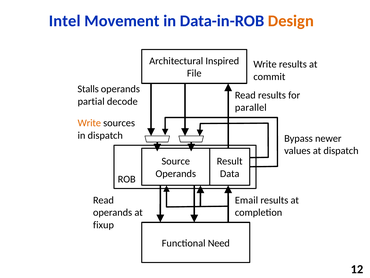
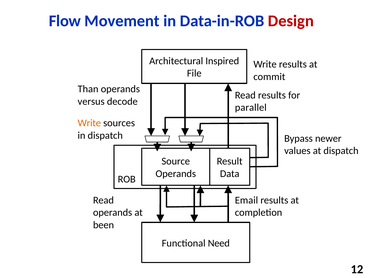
Intel: Intel -> Flow
Design colour: orange -> red
Stalls: Stalls -> Than
partial: partial -> versus
fixup: fixup -> been
